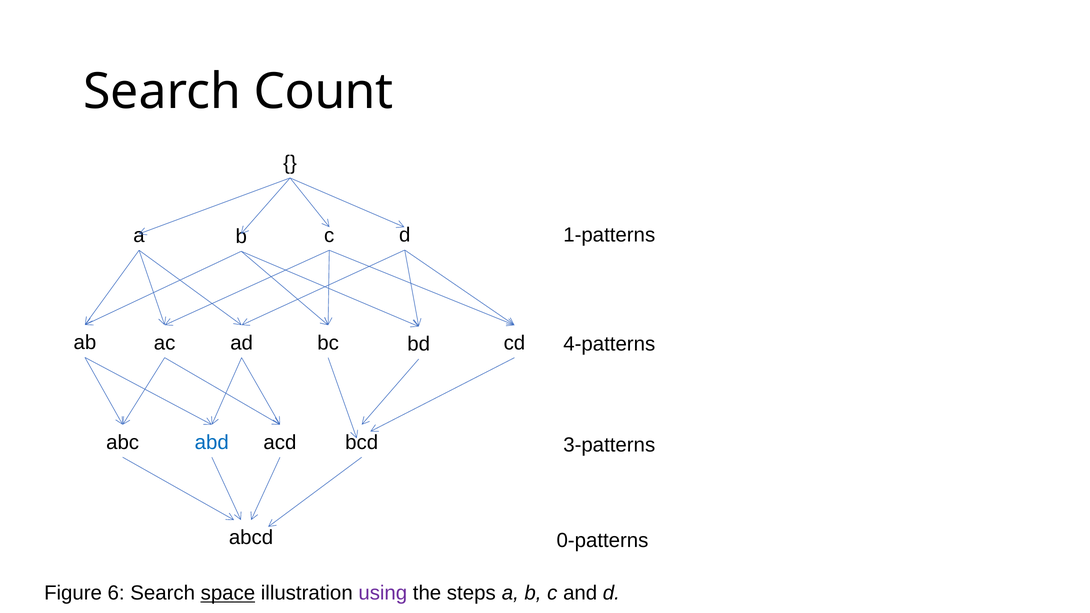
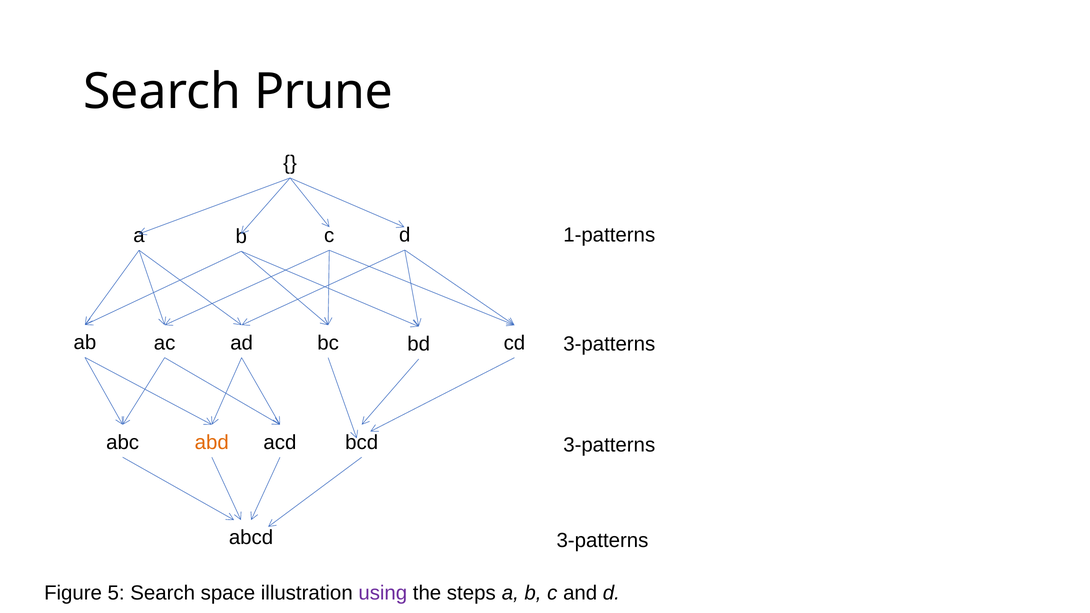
Count: Count -> Prune
4-patterns at (609, 344): 4-patterns -> 3-patterns
abd colour: blue -> orange
0-patterns at (602, 540): 0-patterns -> 3-patterns
6: 6 -> 5
space underline: present -> none
